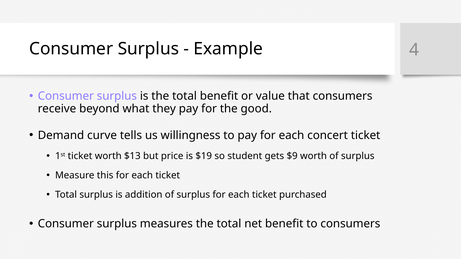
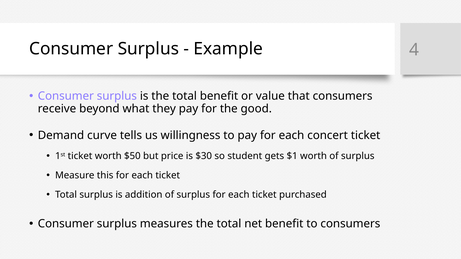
$13: $13 -> $50
$19: $19 -> $30
$9: $9 -> $1
